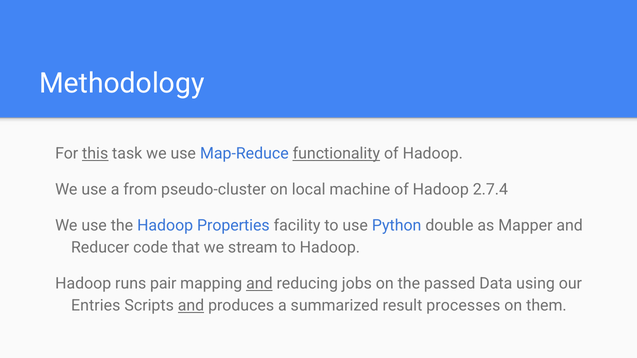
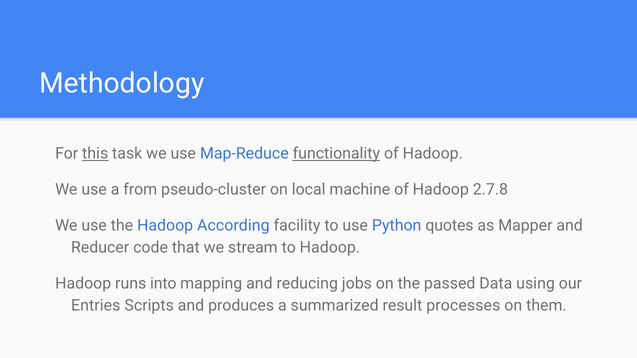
2.7.4: 2.7.4 -> 2.7.8
Properties: Properties -> According
double: double -> quotes
pair: pair -> into
and at (259, 284) underline: present -> none
and at (191, 306) underline: present -> none
